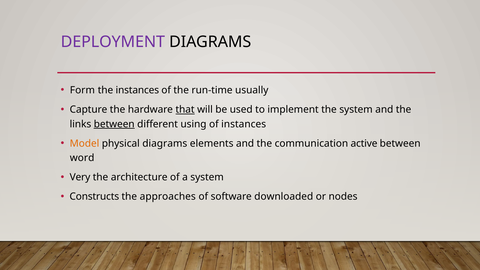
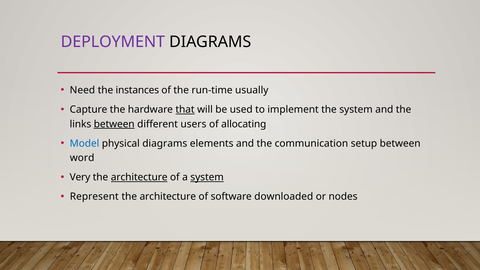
Form: Form -> Need
using: using -> users
of instances: instances -> allocating
Model colour: orange -> blue
active: active -> setup
architecture at (139, 177) underline: none -> present
system at (207, 177) underline: none -> present
Constructs: Constructs -> Represent
approaches at (168, 197): approaches -> architecture
